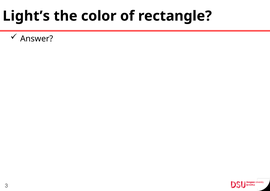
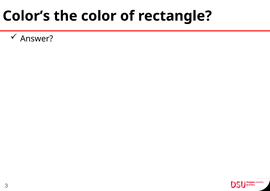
Light’s: Light’s -> Color’s
